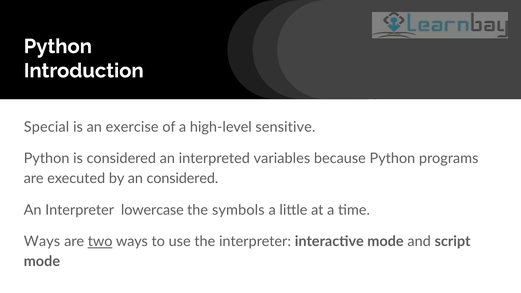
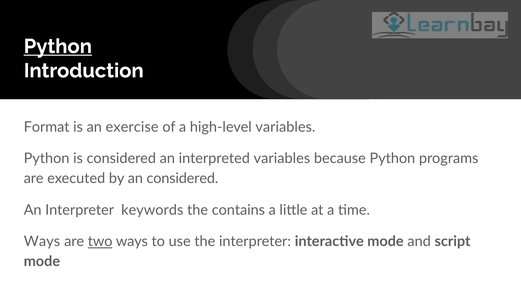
Python at (58, 46) underline: none -> present
Special: Special -> Format
high-level sensitive: sensitive -> variables
lowercase: lowercase -> keywords
symbols: symbols -> contains
